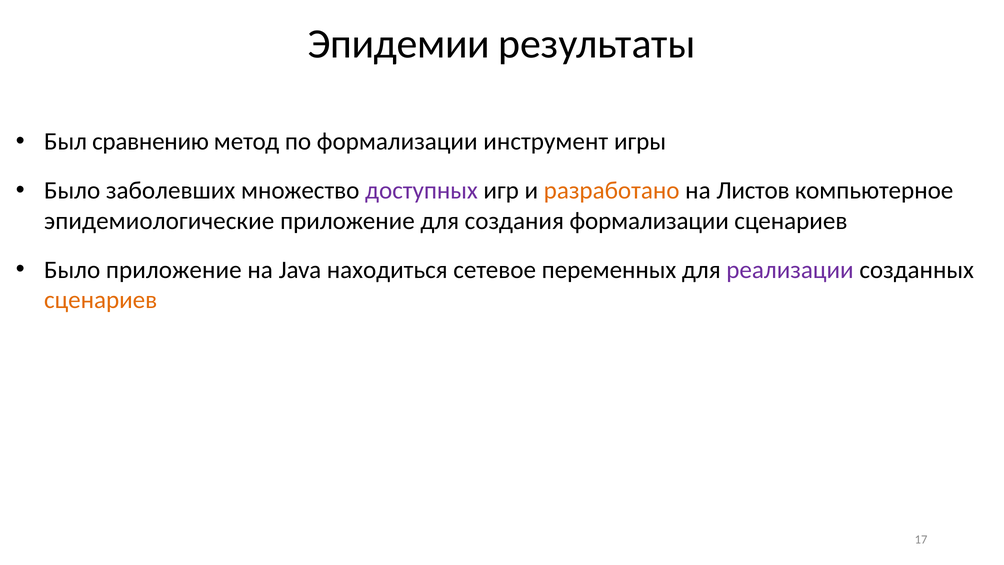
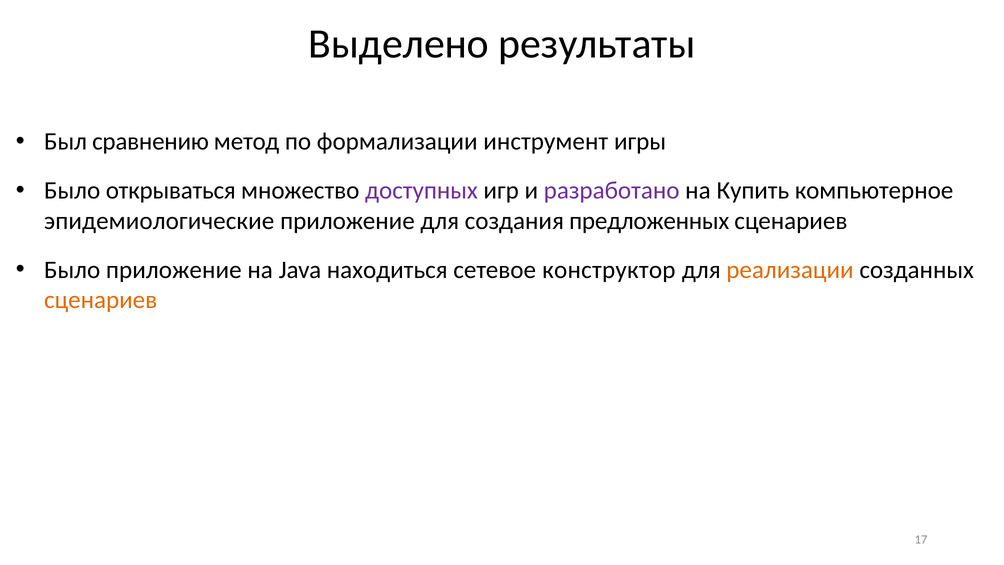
Эпидемии: Эпидемии -> Выделено
заболевших: заболевших -> открываться
разработано colour: orange -> purple
Листов: Листов -> Купить
создания формализации: формализации -> предложенных
переменных: переменных -> конструктор
реализации colour: purple -> orange
